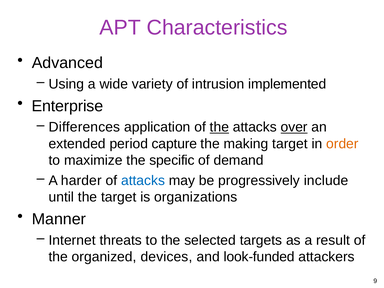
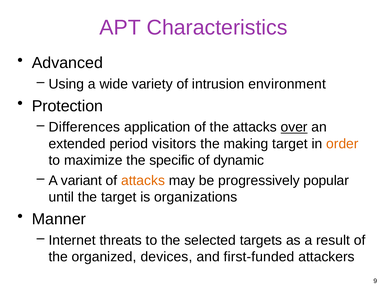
implemented: implemented -> environment
Enterprise: Enterprise -> Protection
the at (219, 127) underline: present -> none
capture: capture -> visitors
demand: demand -> dynamic
harder: harder -> variant
attacks at (143, 180) colour: blue -> orange
include: include -> popular
look-funded: look-funded -> first-funded
